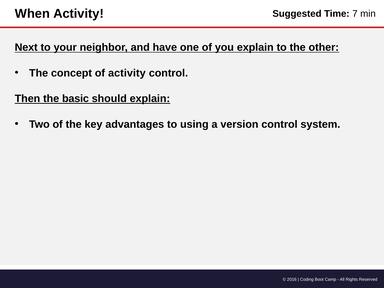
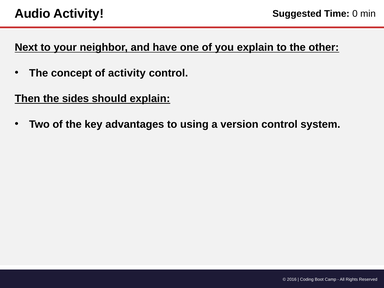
When: When -> Audio
7: 7 -> 0
basic: basic -> sides
